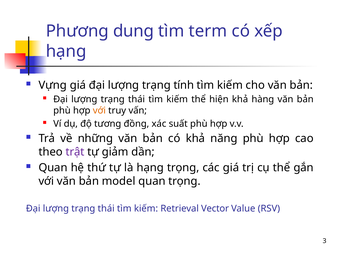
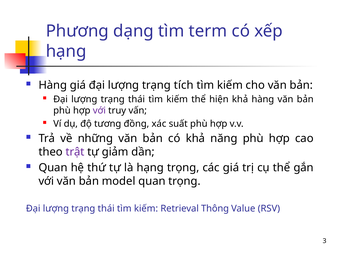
dung: dung -> dạng
Vựng at (53, 85): Vựng -> Hàng
tính: tính -> tích
với at (99, 110) colour: orange -> purple
Vector: Vector -> Thông
